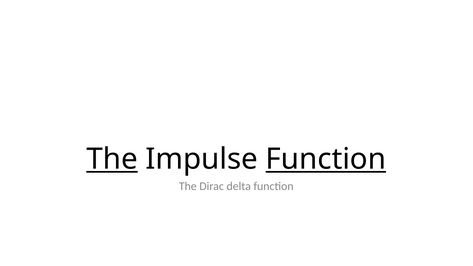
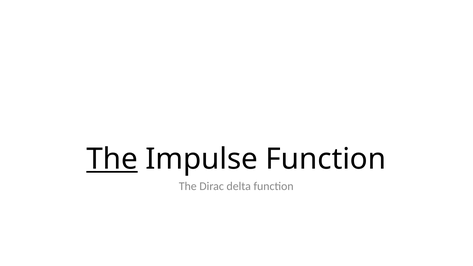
Function at (326, 159) underline: present -> none
